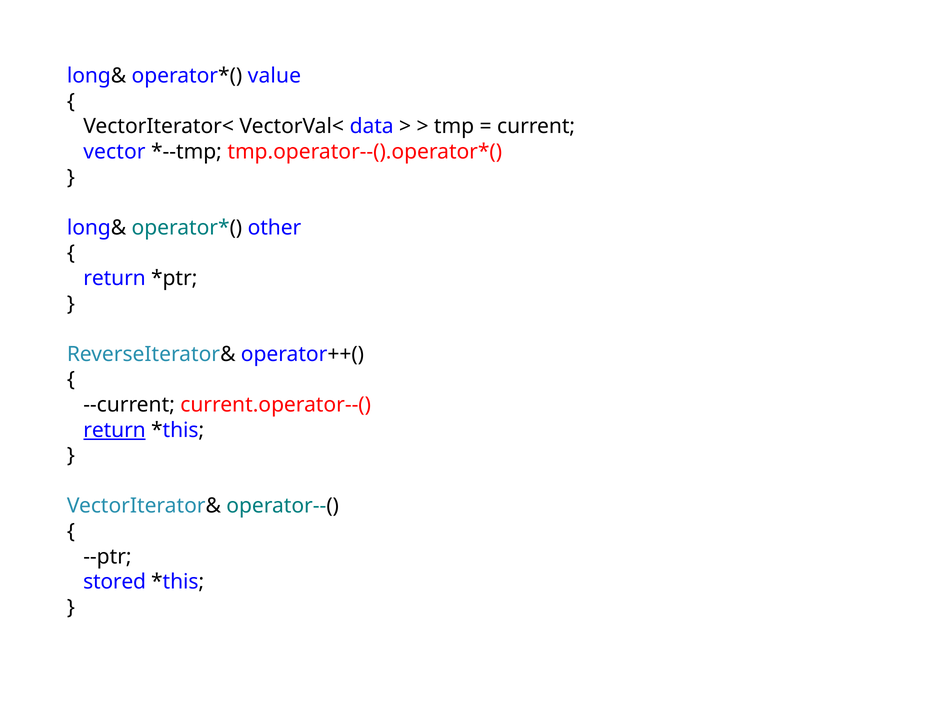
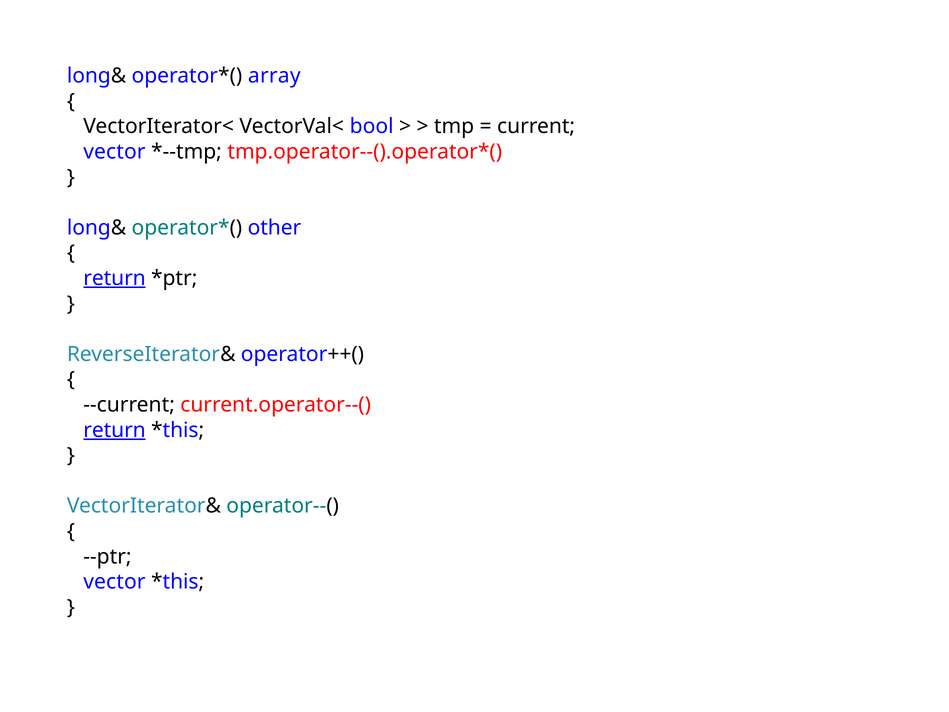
value: value -> array
data: data -> bool
return at (115, 278) underline: none -> present
stored at (115, 582): stored -> vector
